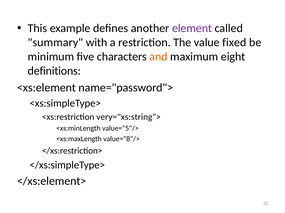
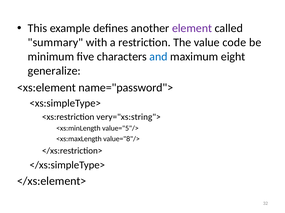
fixed: fixed -> code
and colour: orange -> blue
definitions: definitions -> generalize
